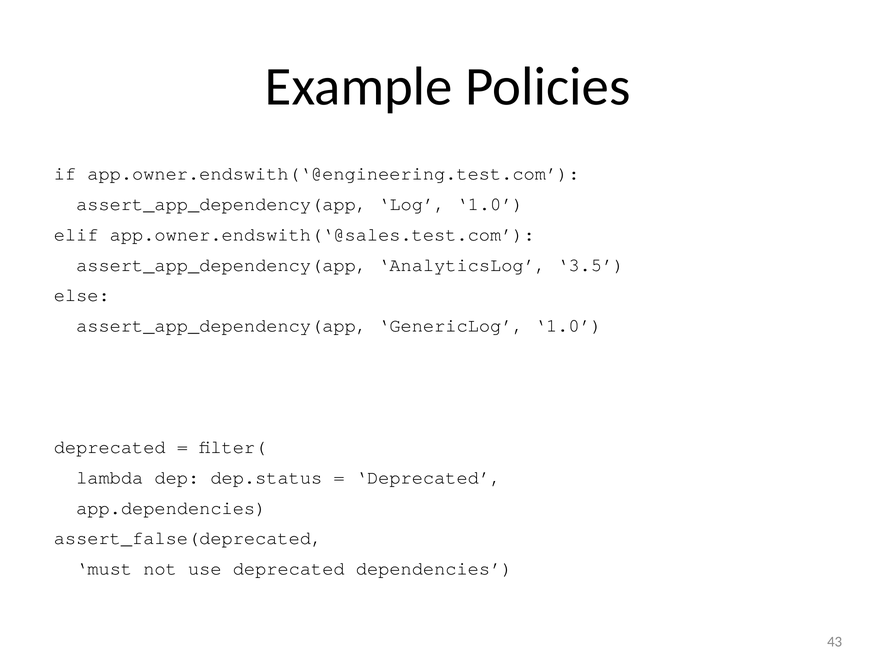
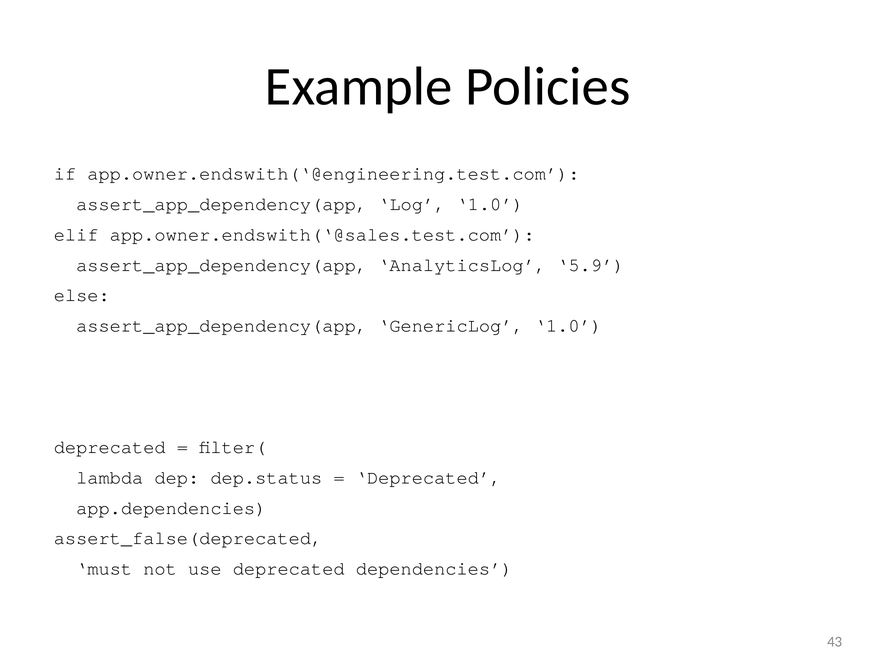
3.5: 3.5 -> 5.9
